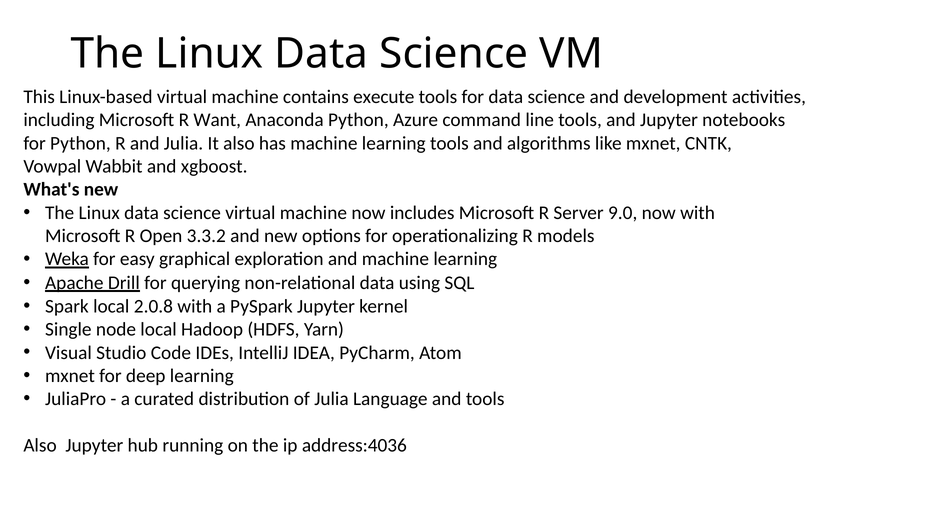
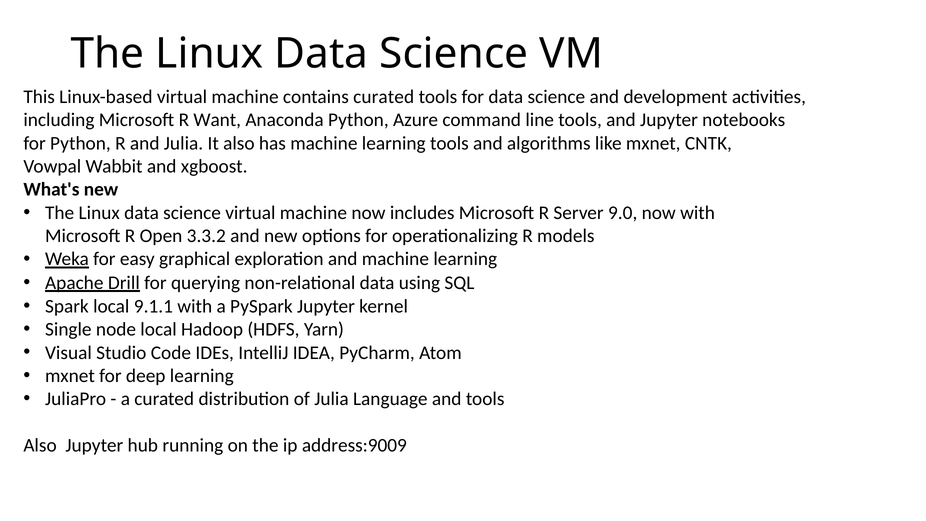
contains execute: execute -> curated
2.0.8: 2.0.8 -> 9.1.1
address:4036: address:4036 -> address:9009
